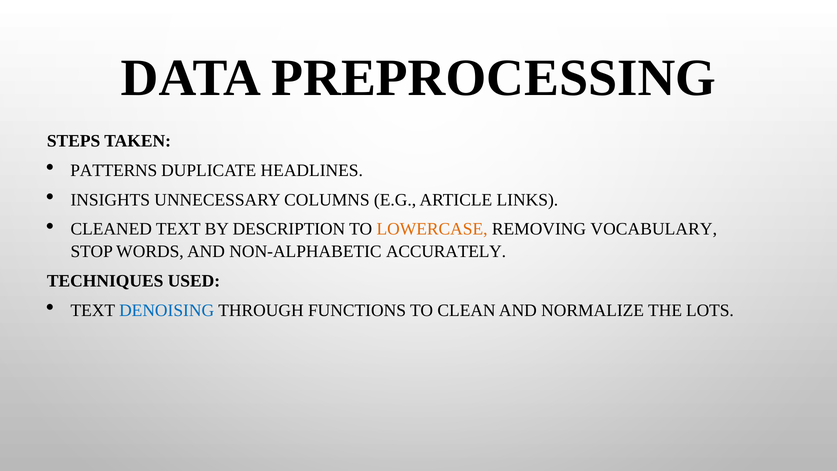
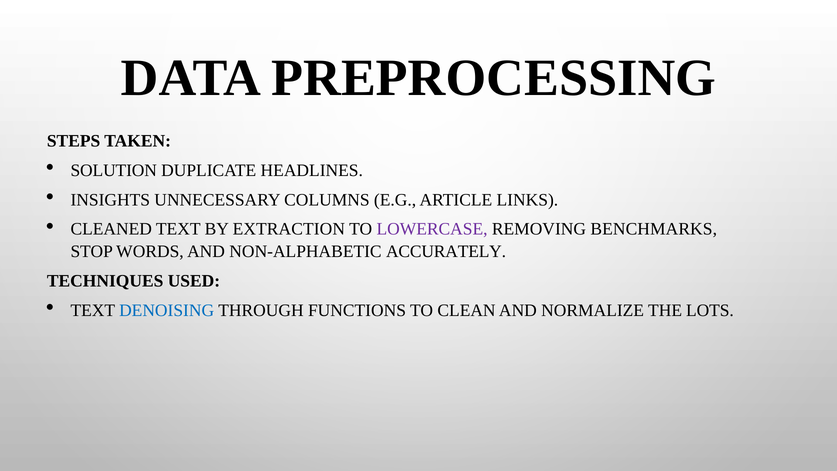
PATTERNS: PATTERNS -> SOLUTION
DESCRIPTION: DESCRIPTION -> EXTRACTION
LOWERCASE colour: orange -> purple
VOCABULARY: VOCABULARY -> BENCHMARKS
